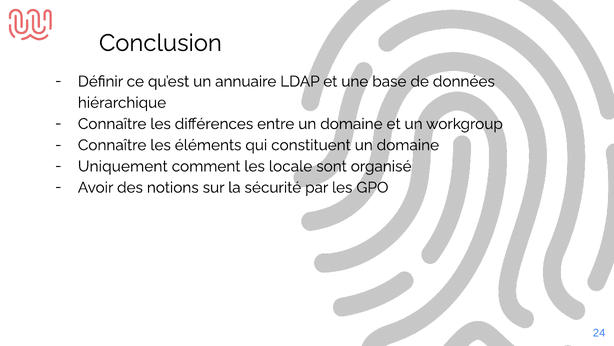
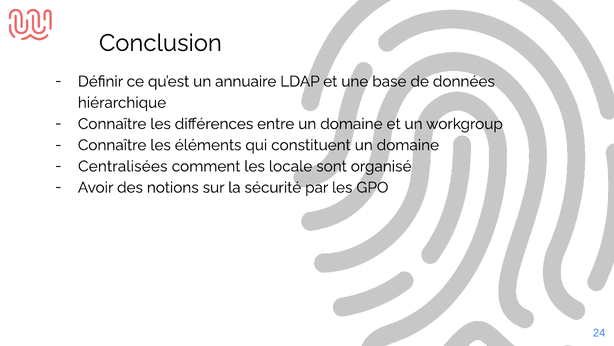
Uniquement: Uniquement -> Centralisées
